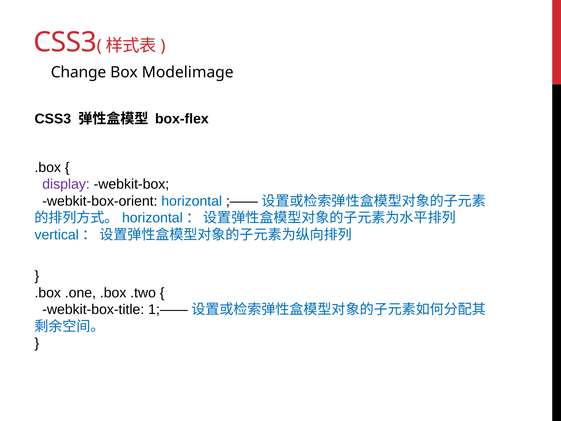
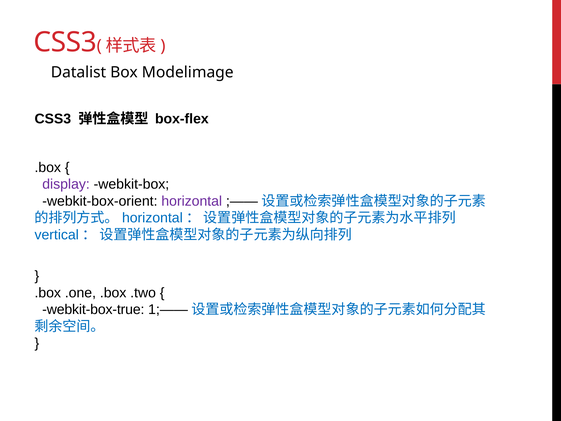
Change: Change -> Datalist
horizontal colour: blue -> purple
webkit-box-title: webkit-box-title -> webkit-box-true
